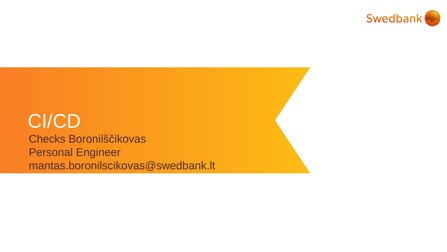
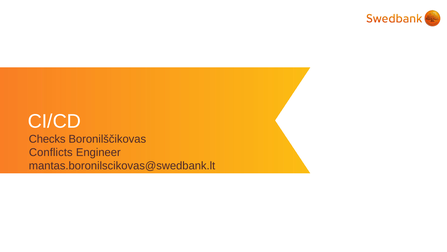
Personal: Personal -> Conflicts
